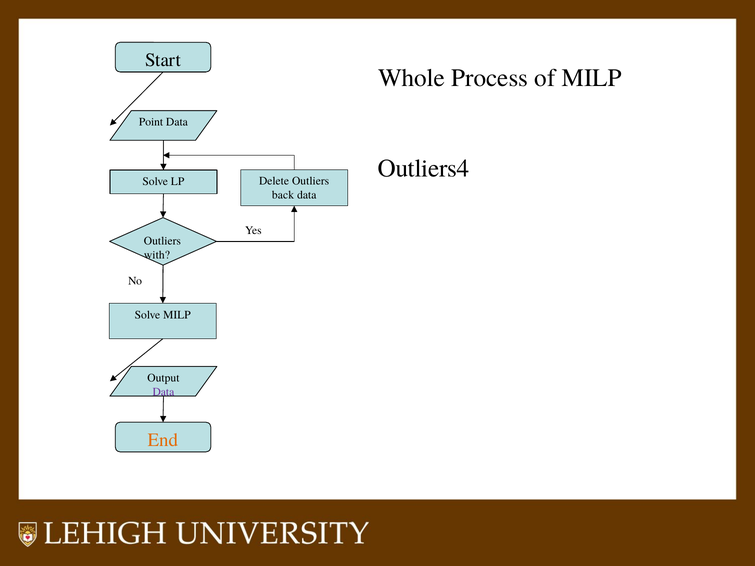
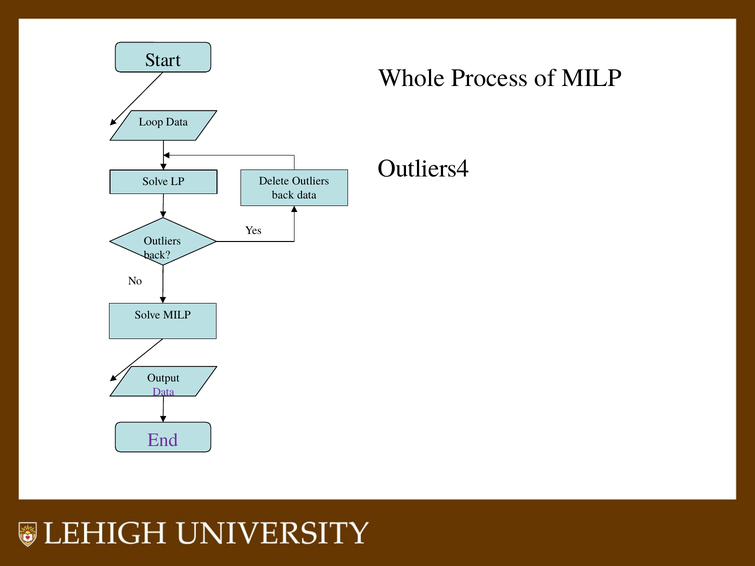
Point: Point -> Loop
with at (157, 255): with -> back
End colour: orange -> purple
